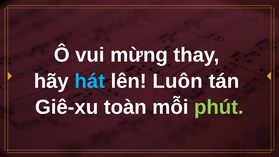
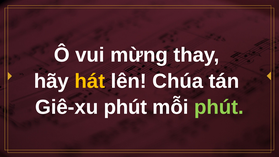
hát colour: light blue -> yellow
Luôn: Luôn -> Chúa
Giê-xu toàn: toàn -> phút
